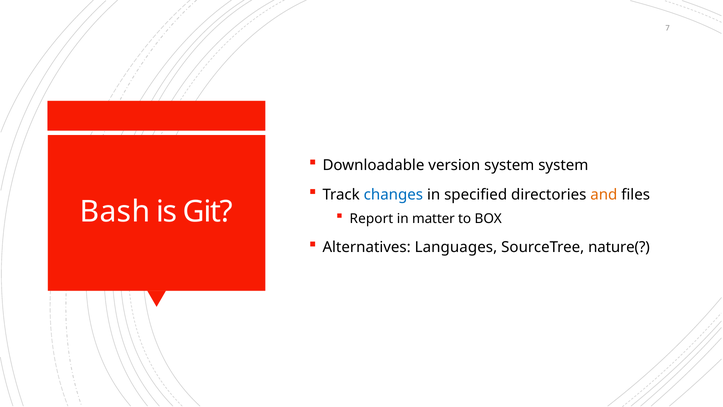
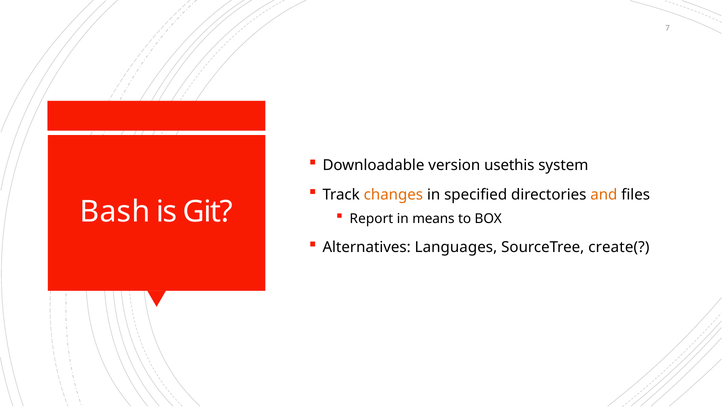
version system: system -> usethis
changes colour: blue -> orange
matter: matter -> means
nature(: nature( -> create(
